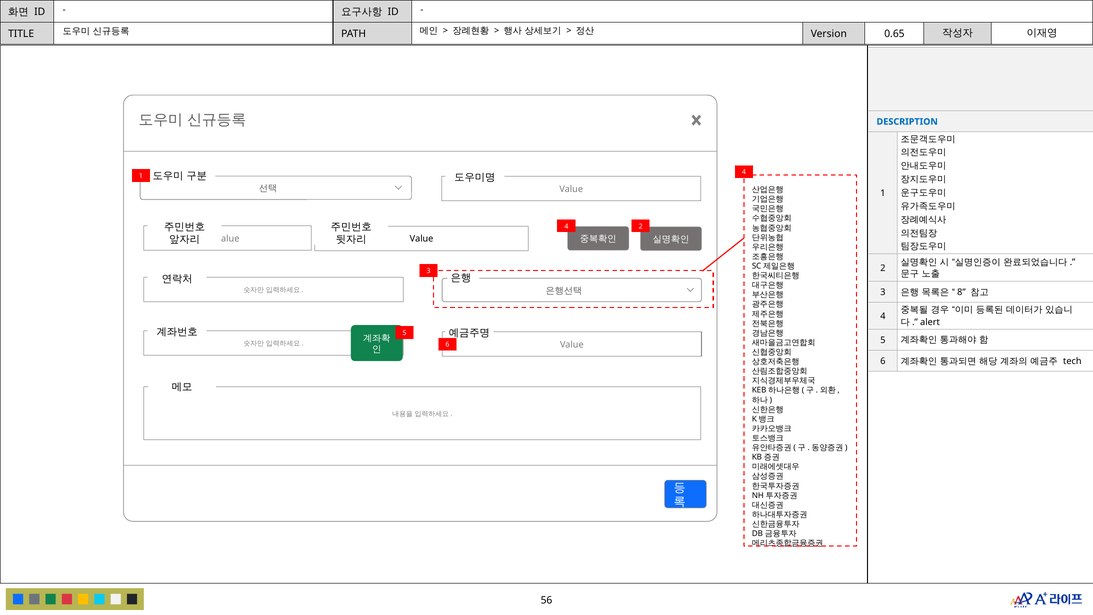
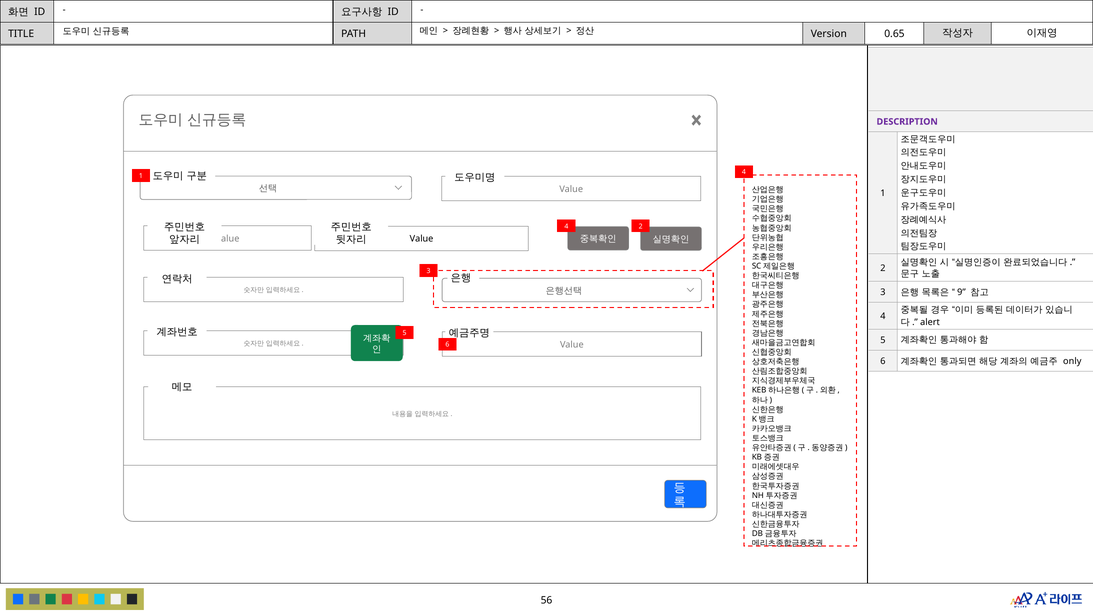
DESCRIPTION colour: blue -> purple
8: 8 -> 9
tech: tech -> only
